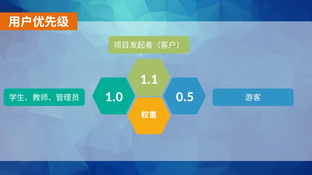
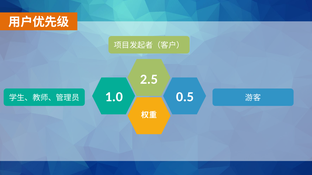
1.1: 1.1 -> 2.5
